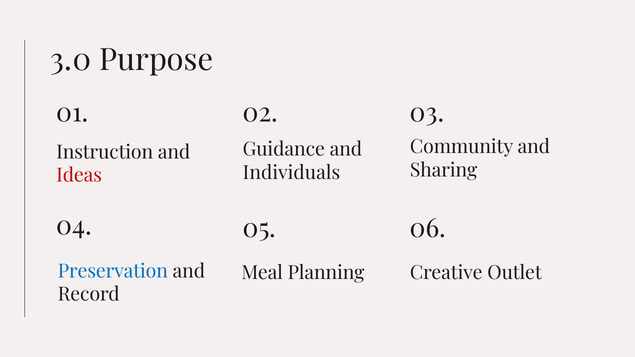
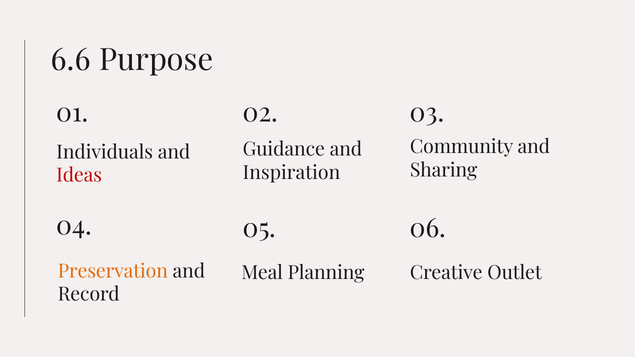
3.0: 3.0 -> 6.6
Instruction: Instruction -> Individuals
Individuals: Individuals -> Inspiration
Preservation colour: blue -> orange
